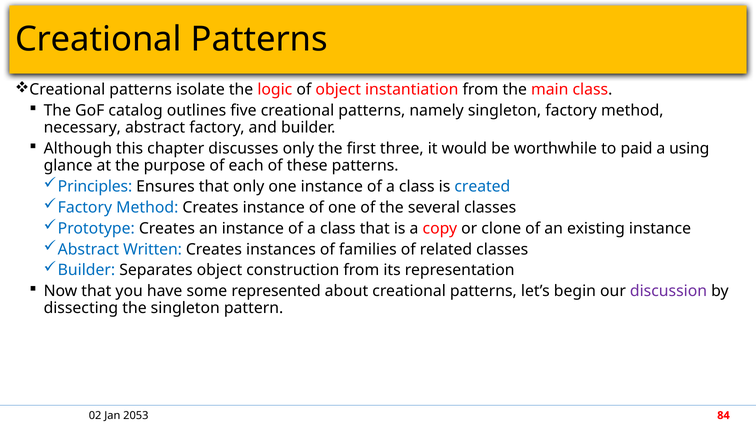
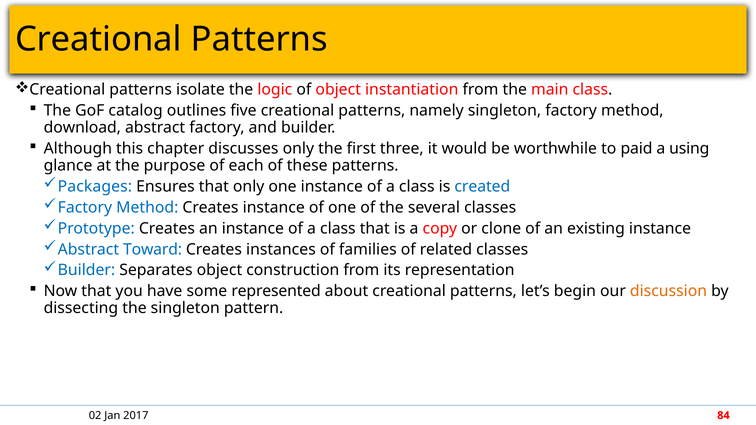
necessary: necessary -> download
Principles: Principles -> Packages
Written: Written -> Toward
discussion colour: purple -> orange
2053: 2053 -> 2017
